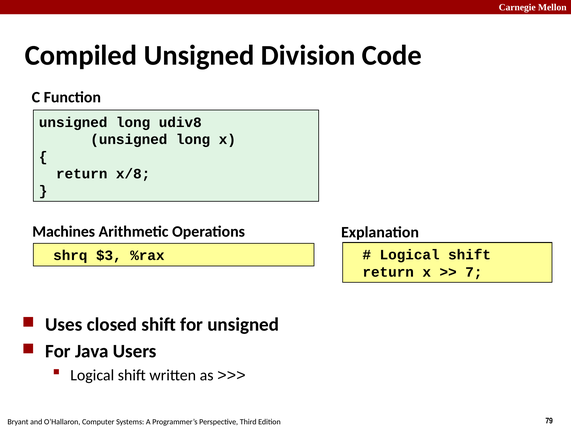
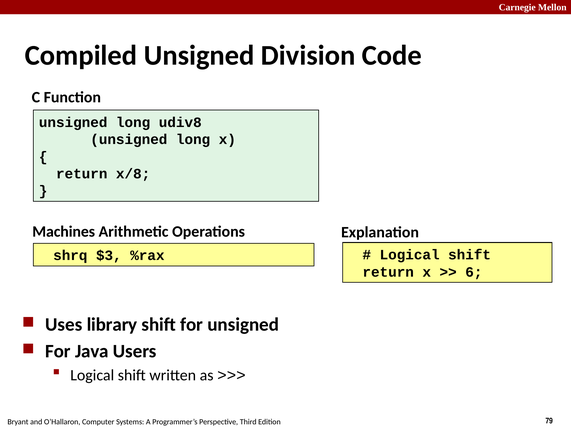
7: 7 -> 6
closed: closed -> library
